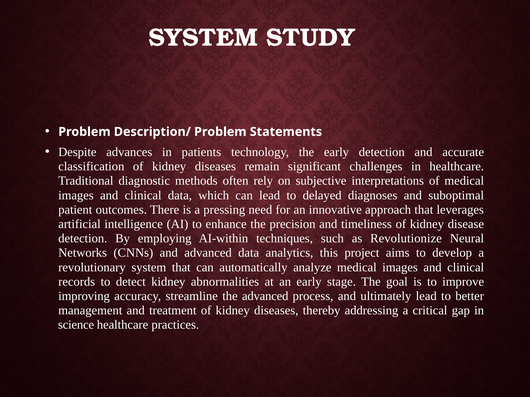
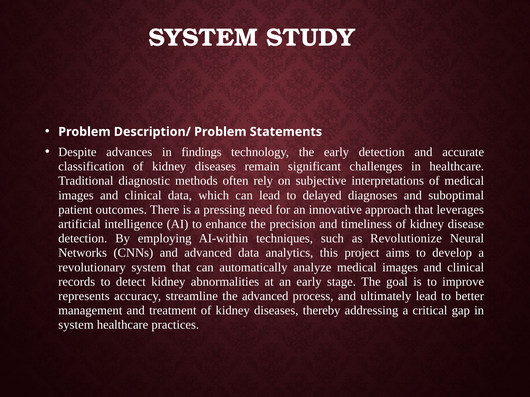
patients: patients -> findings
improving: improving -> represents
science at (76, 325): science -> system
